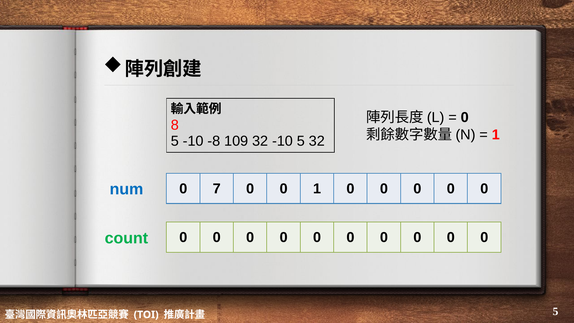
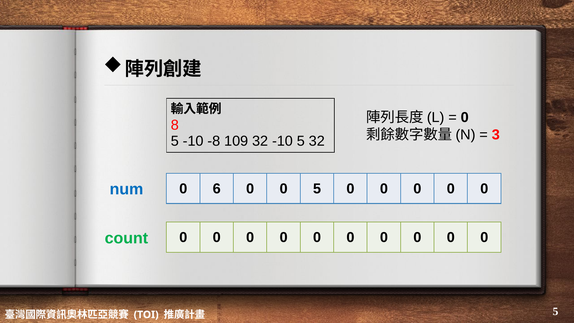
1 at (496, 135): 1 -> 3
7: 7 -> 6
0 1: 1 -> 5
